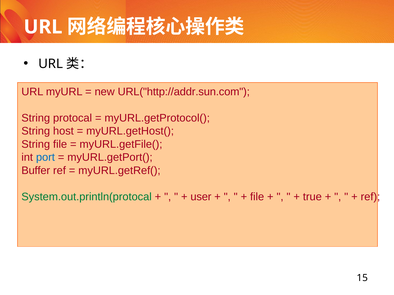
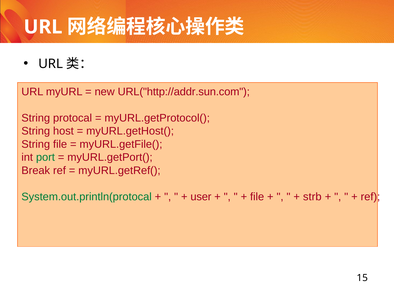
port colour: blue -> green
Buffer: Buffer -> Break
true: true -> strb
